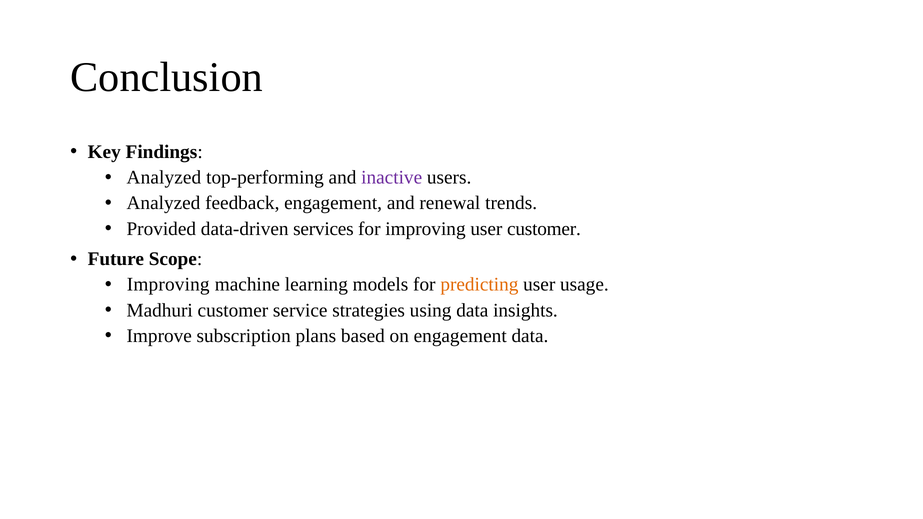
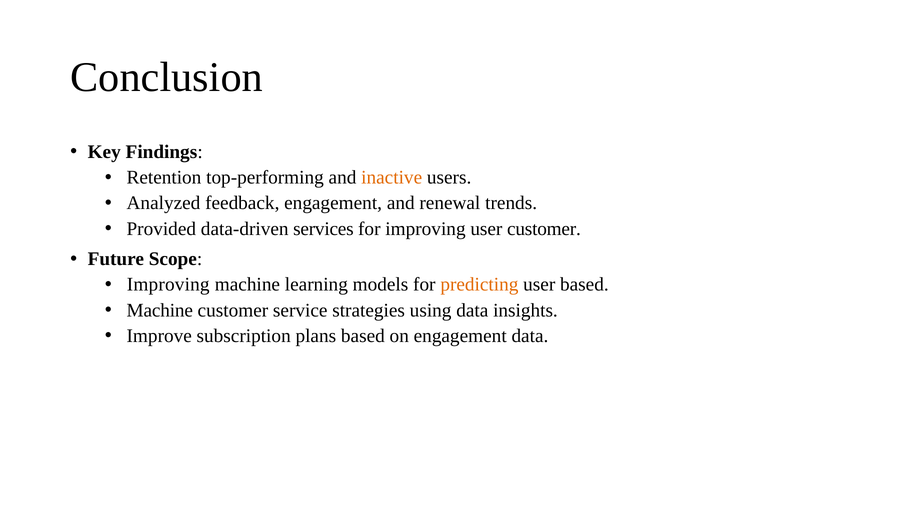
Analyzed at (164, 178): Analyzed -> Retention
inactive colour: purple -> orange
user usage: usage -> based
Madhuri at (160, 310): Madhuri -> Machine
